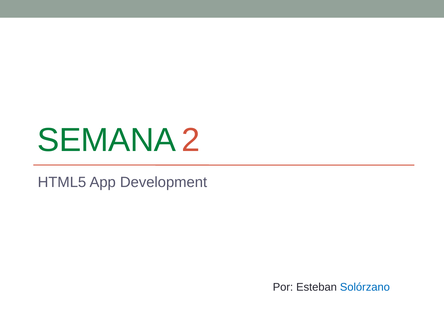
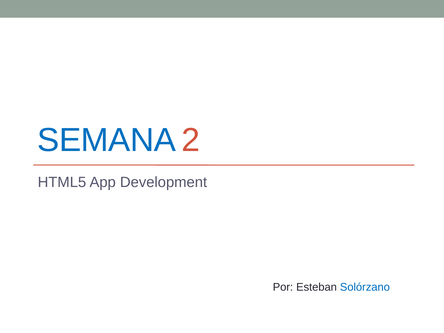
SEMANA colour: green -> blue
